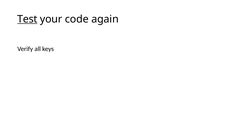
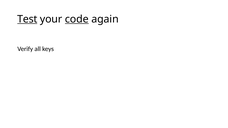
code underline: none -> present
